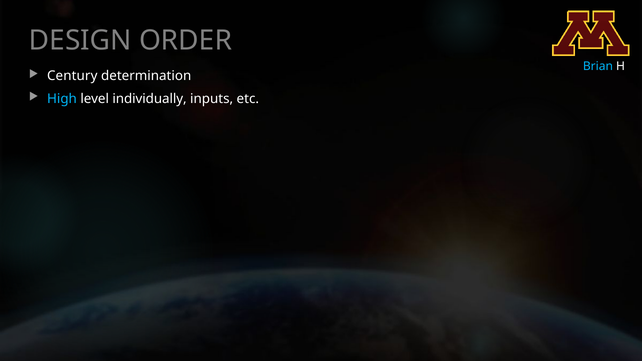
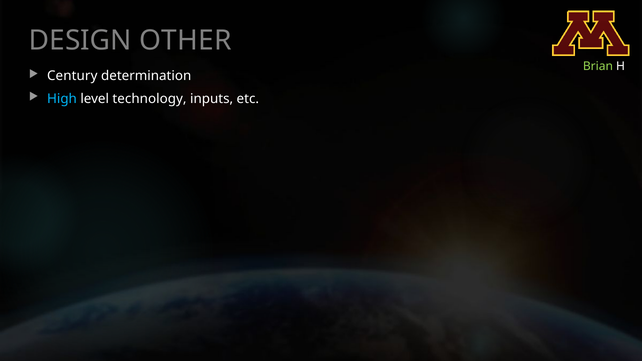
ORDER: ORDER -> OTHER
Brian colour: light blue -> light green
individually: individually -> technology
